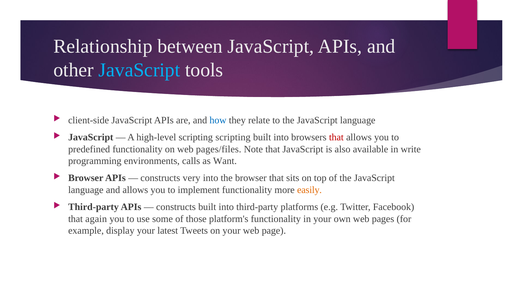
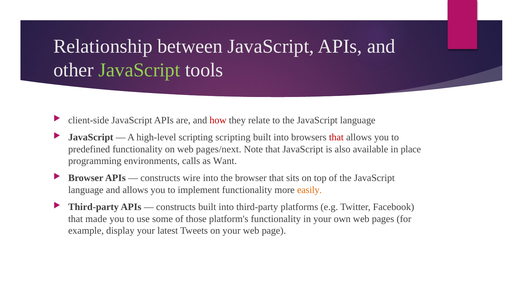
JavaScript at (139, 70) colour: light blue -> light green
how colour: blue -> red
pages/files: pages/files -> pages/next
write: write -> place
very: very -> wire
again: again -> made
